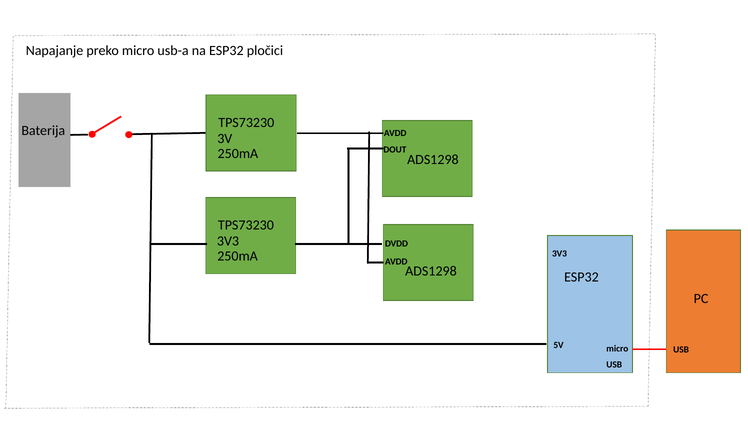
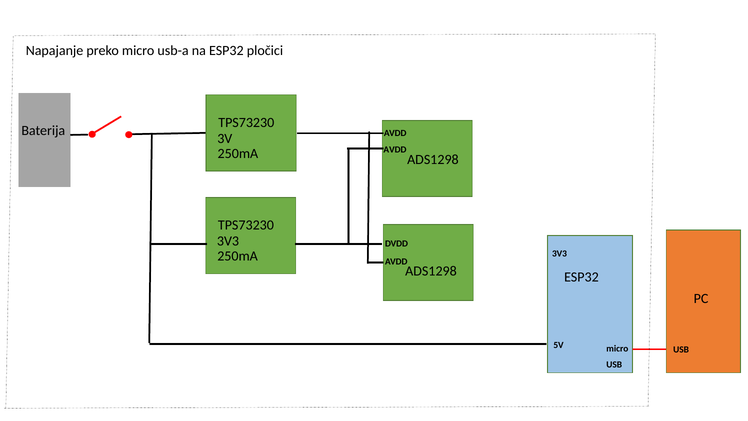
DOUT at (395, 149): DOUT -> AVDD
